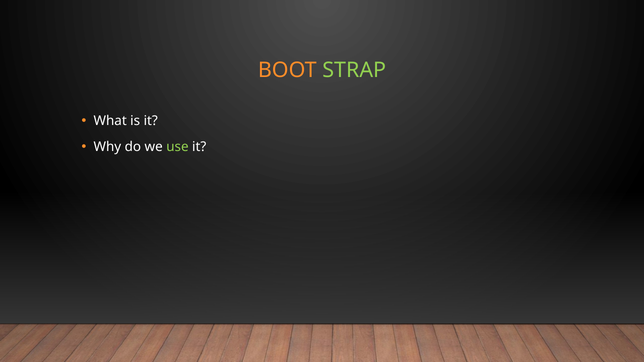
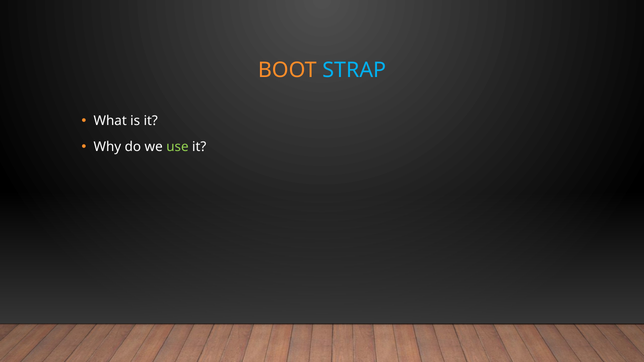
STRAP colour: light green -> light blue
